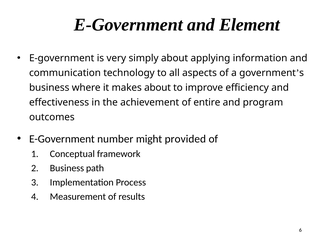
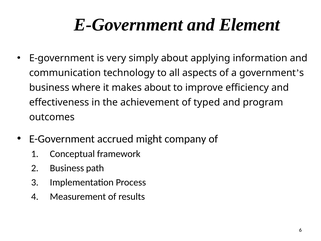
entire: entire -> typed
number: number -> accrued
provided: provided -> company
